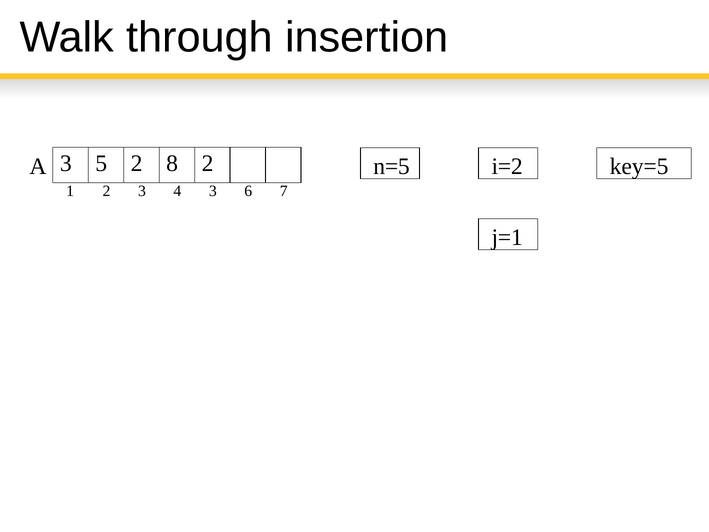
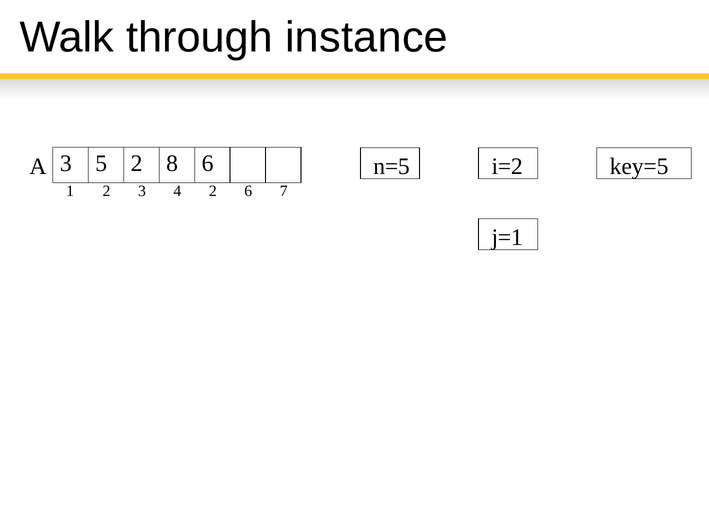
insertion: insertion -> instance
8 2: 2 -> 6
4 3: 3 -> 2
